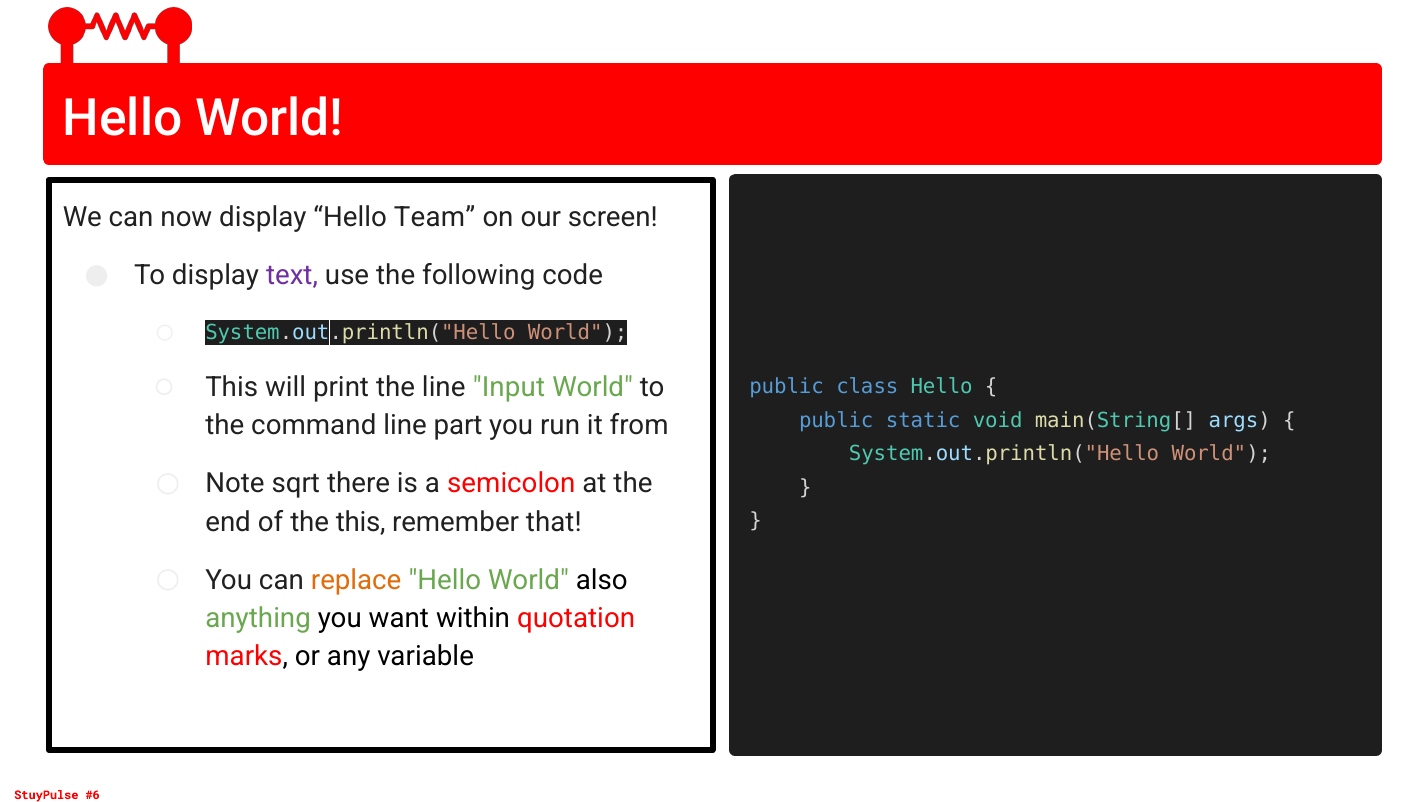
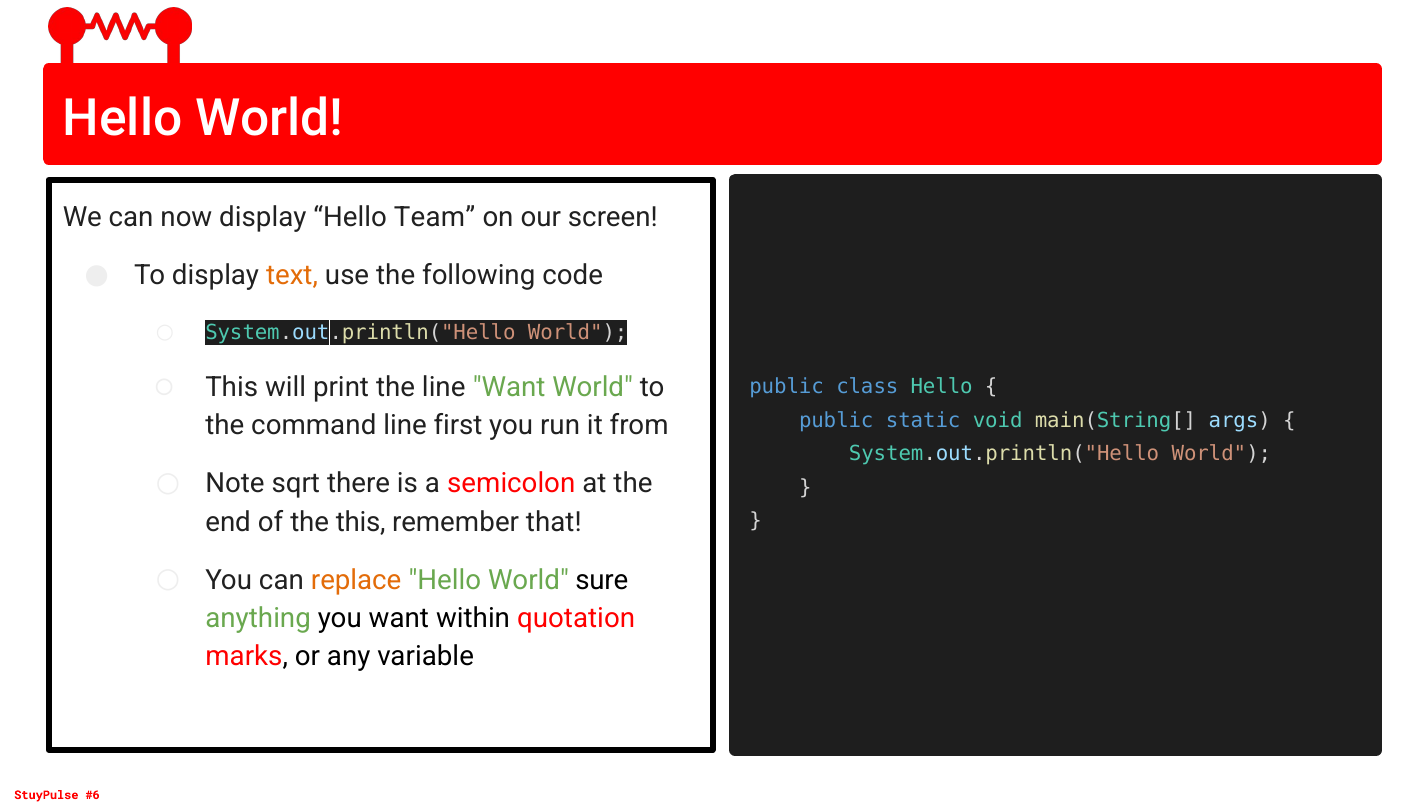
text colour: purple -> orange
line Input: Input -> Want
part: part -> first
also: also -> sure
